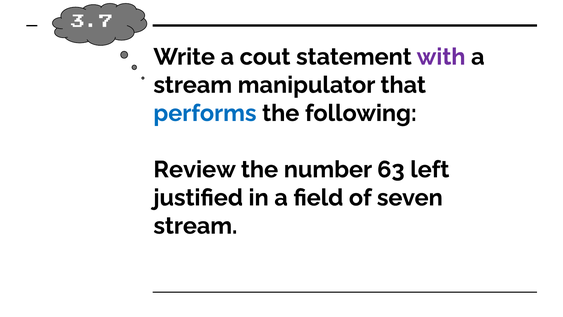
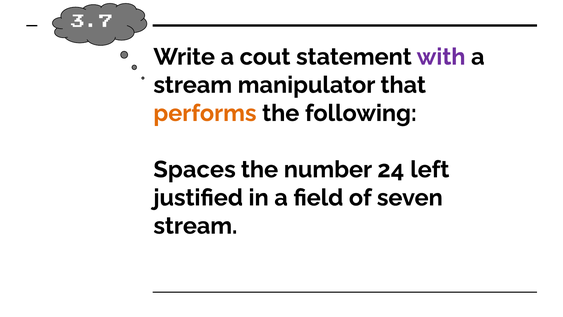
performs colour: blue -> orange
Review: Review -> Spaces
63: 63 -> 24
